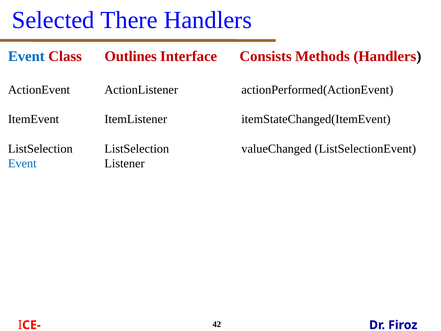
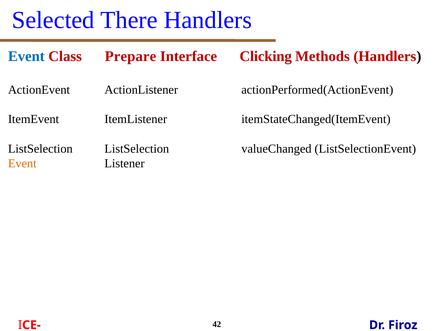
Outlines: Outlines -> Prepare
Consists: Consists -> Clicking
Event at (22, 163) colour: blue -> orange
